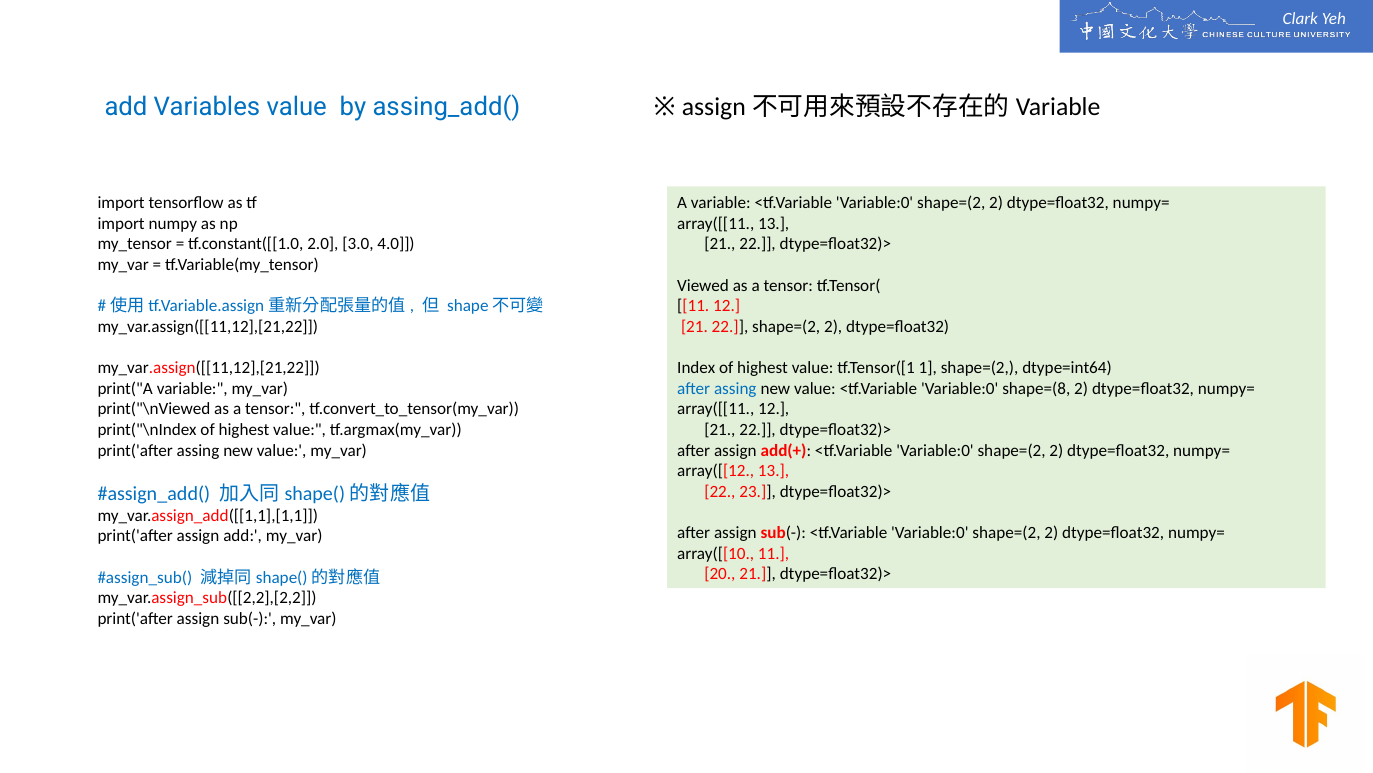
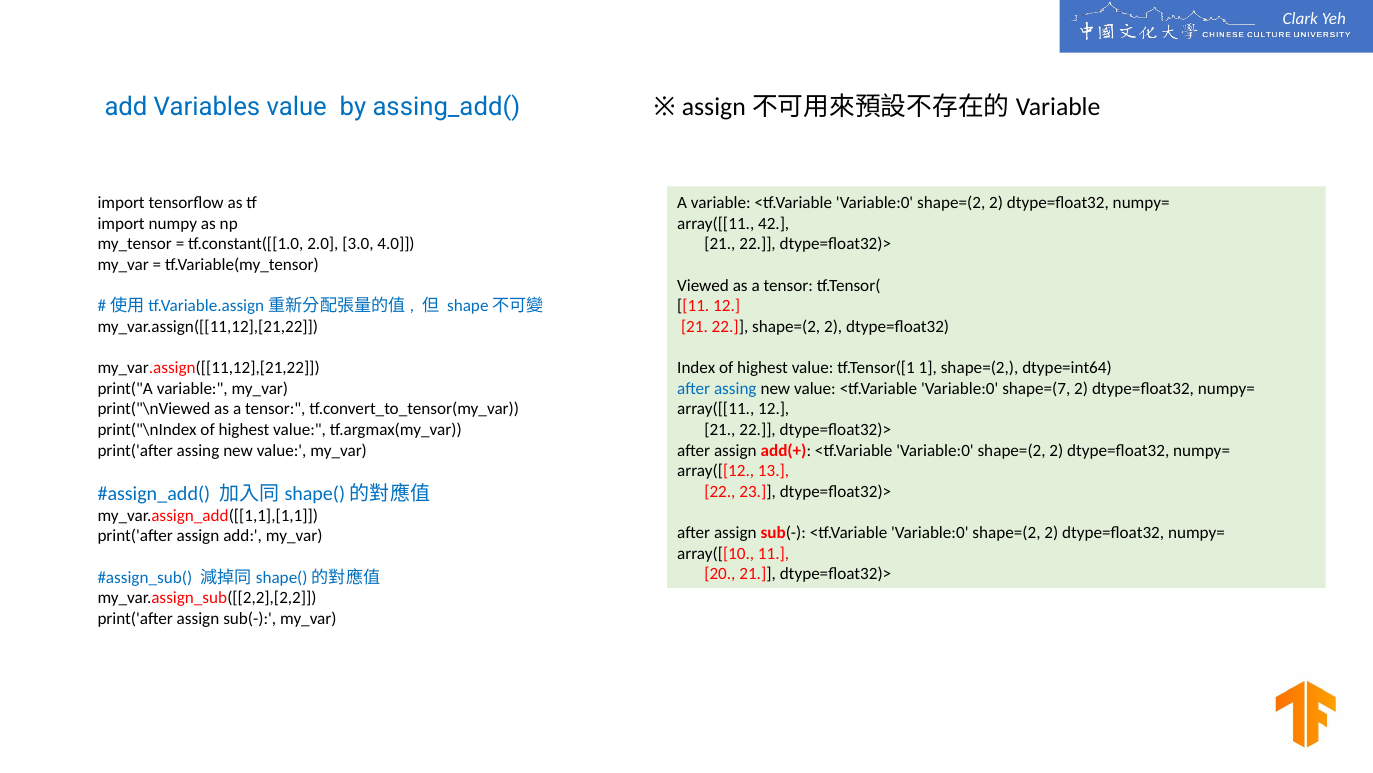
array([[11 13: 13 -> 42
shape=(8: shape=(8 -> shape=(7
